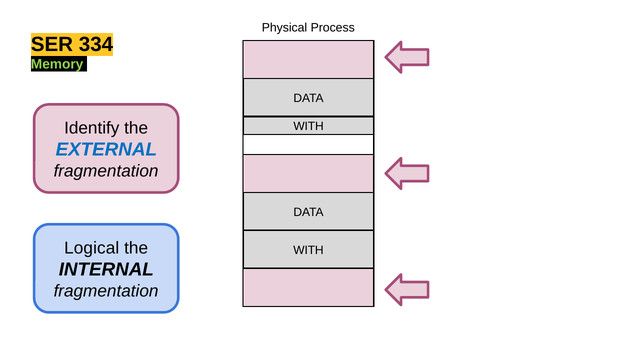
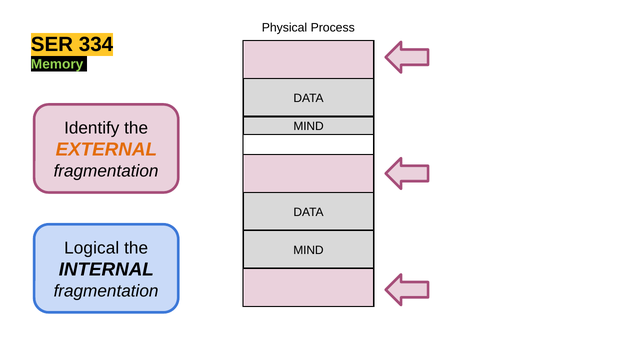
WITH at (309, 127): WITH -> MIND
EXTERNAL colour: blue -> orange
WITH at (308, 250): WITH -> MIND
